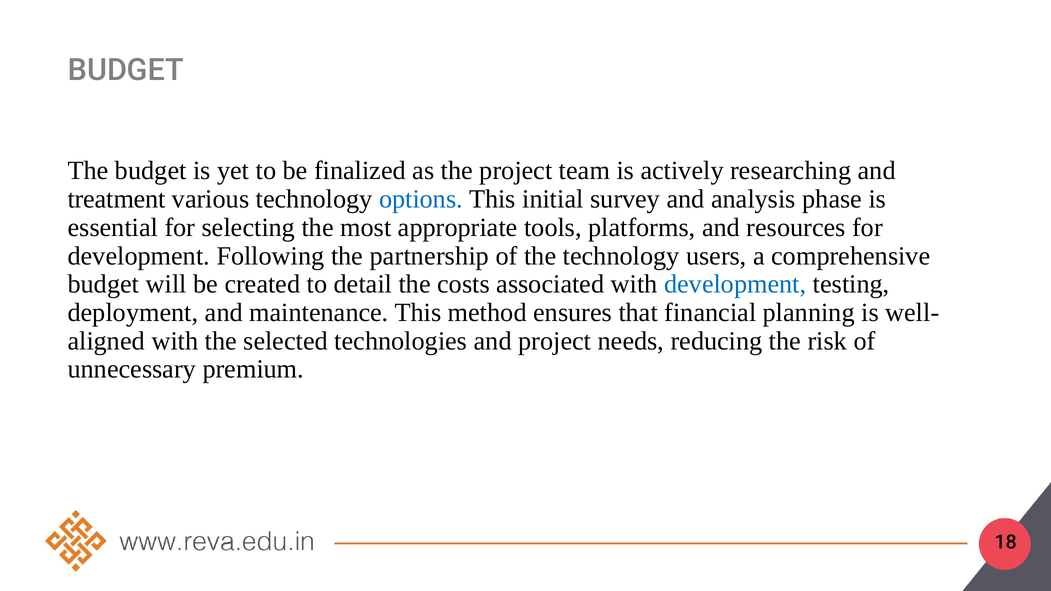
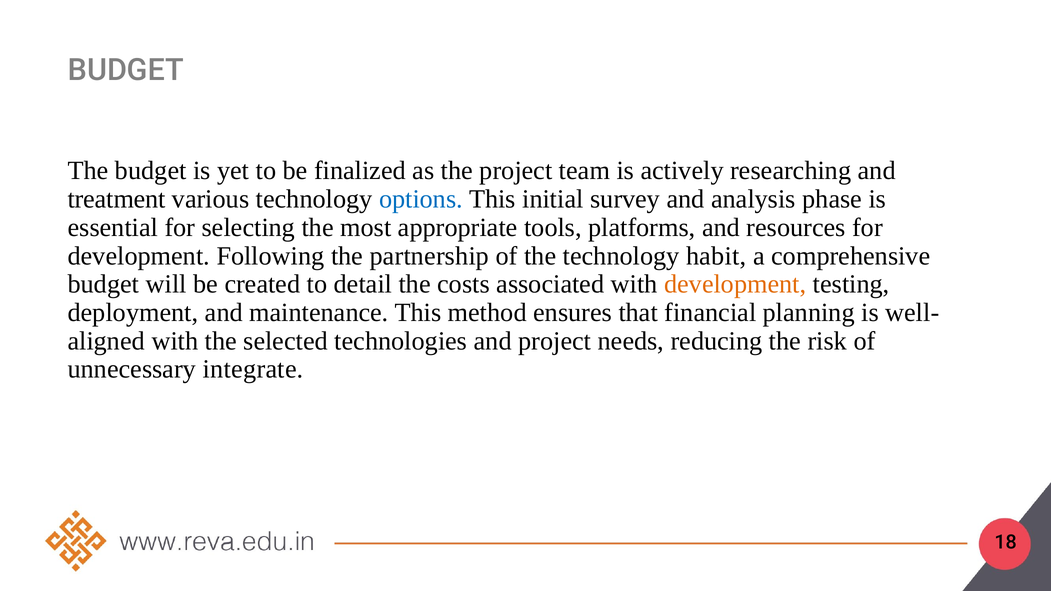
users: users -> habit
development at (735, 284) colour: blue -> orange
premium: premium -> integrate
